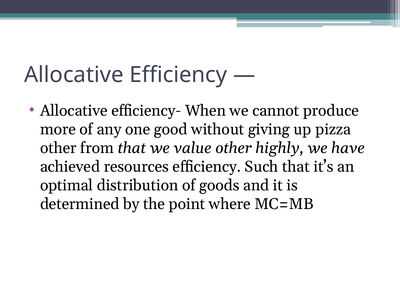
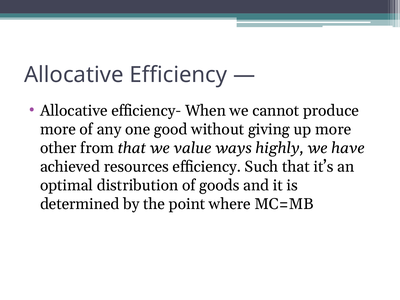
up pizza: pizza -> more
value other: other -> ways
